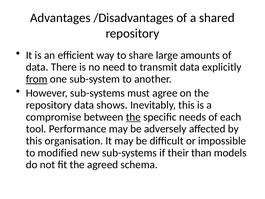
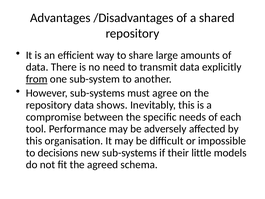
the at (133, 117) underline: present -> none
modified: modified -> decisions
than: than -> little
